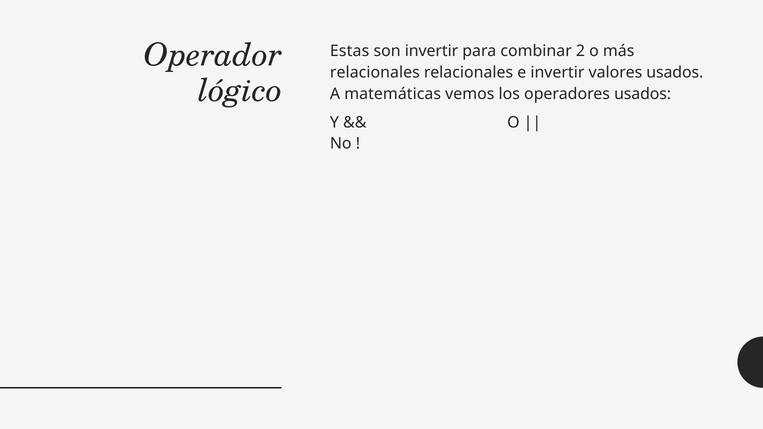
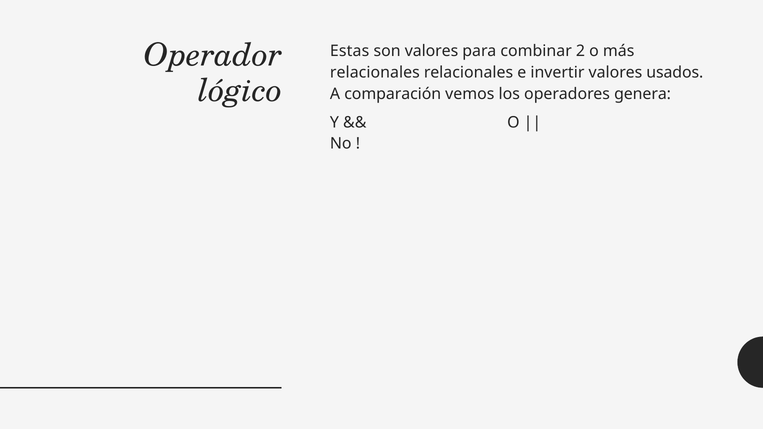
son invertir: invertir -> valores
matemáticas: matemáticas -> comparación
operadores usados: usados -> genera
